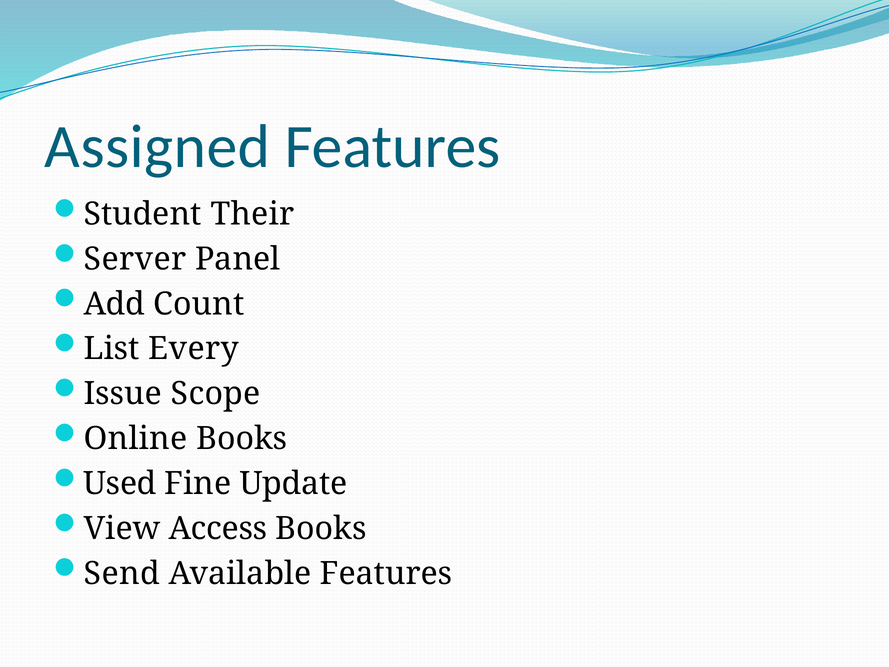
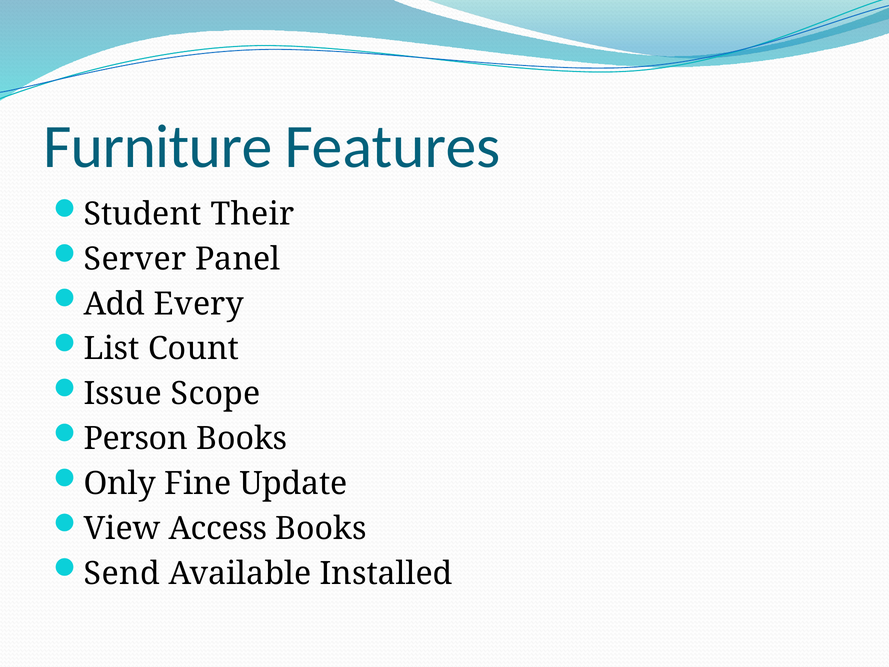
Assigned: Assigned -> Furniture
Count: Count -> Every
Every: Every -> Count
Online: Online -> Person
Used: Used -> Only
Available Features: Features -> Installed
